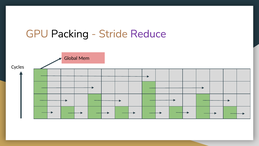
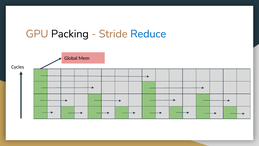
Reduce colour: purple -> blue
